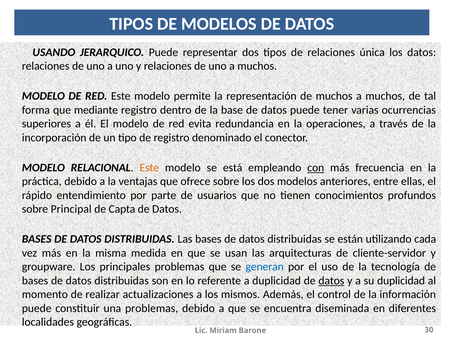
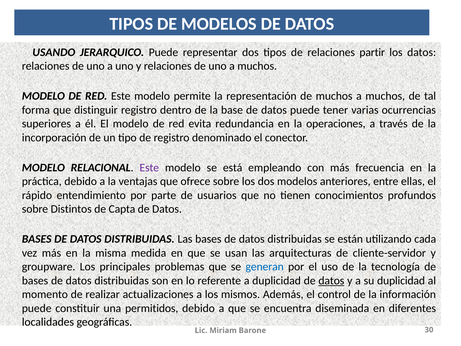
única: única -> partir
mediante: mediante -> distinguir
Este at (149, 167) colour: orange -> purple
con underline: present -> none
Principal: Principal -> Distintos
una problemas: problemas -> permitidos
